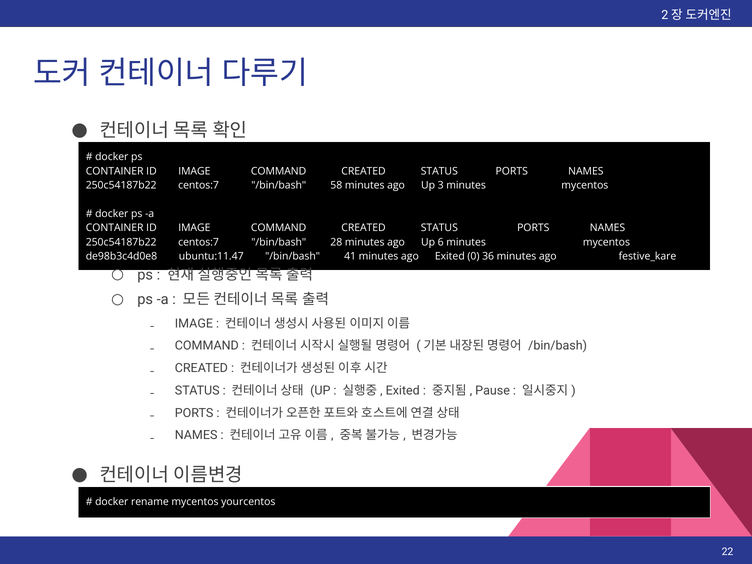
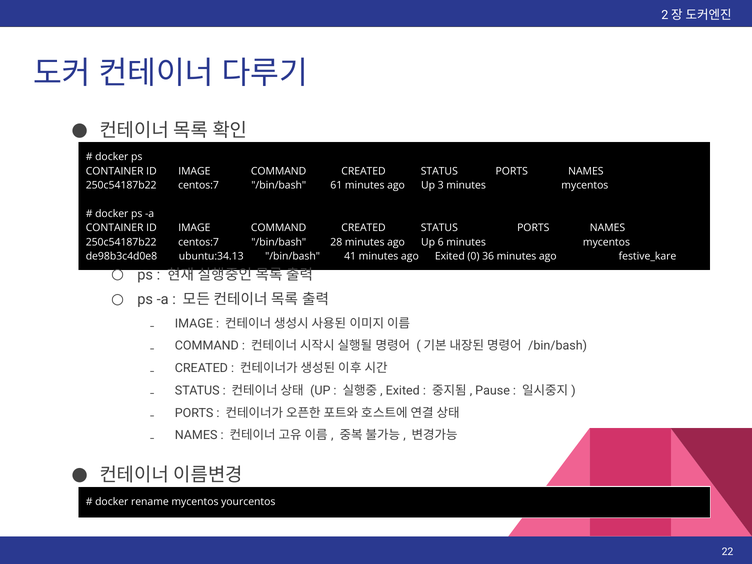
58: 58 -> 61
ubuntu:11.47: ubuntu:11.47 -> ubuntu:34.13
